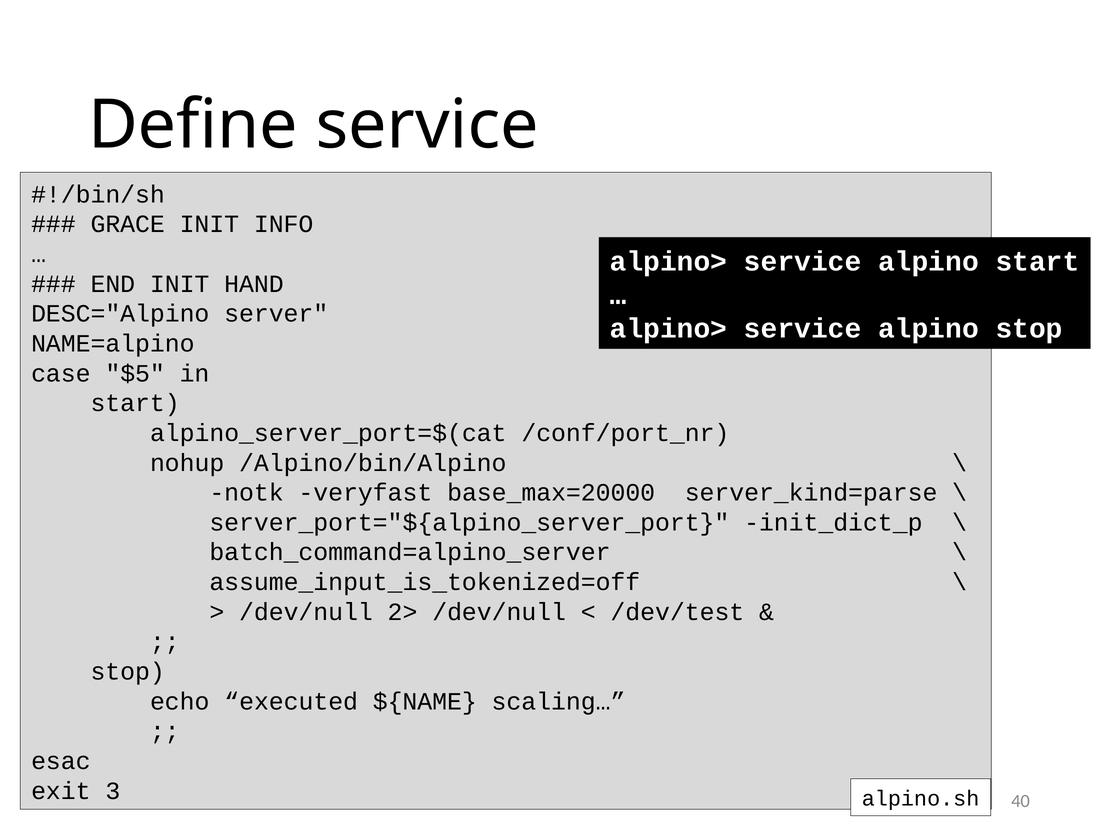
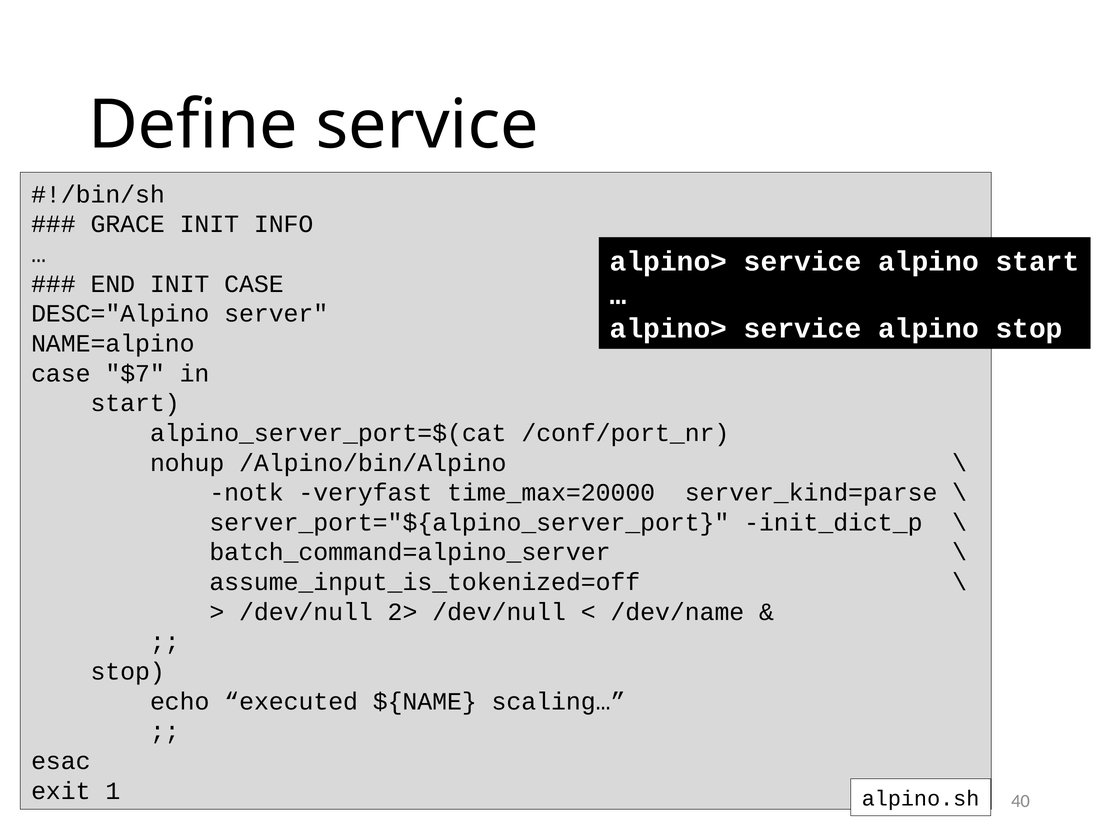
INIT HAND: HAND -> CASE
$5: $5 -> $7
base_max=20000: base_max=20000 -> time_max=20000
/dev/test: /dev/test -> /dev/name
3: 3 -> 1
